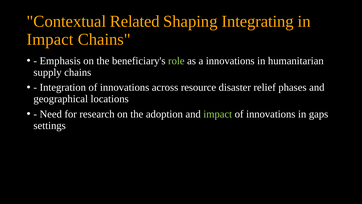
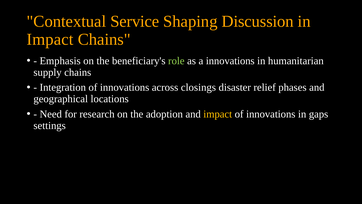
Related: Related -> Service
Integrating: Integrating -> Discussion
resource: resource -> closings
impact at (218, 114) colour: light green -> yellow
